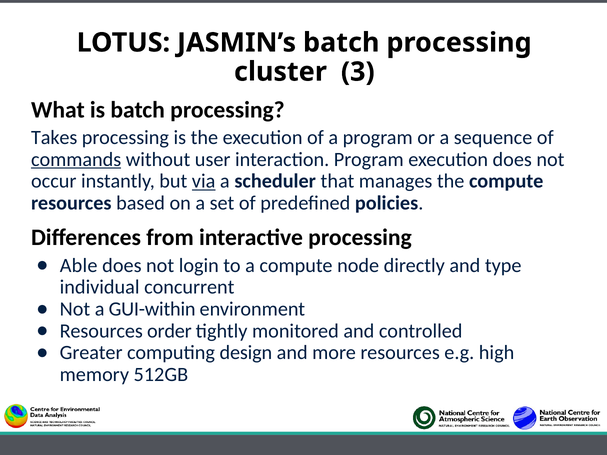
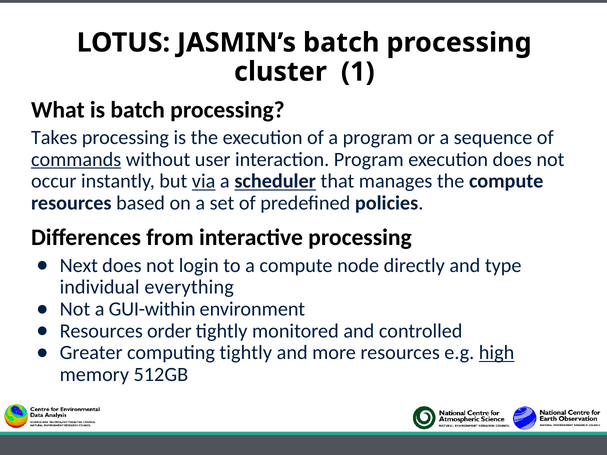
3: 3 -> 1
scheduler underline: none -> present
Able: Able -> Next
concurrent: concurrent -> everything
computing design: design -> tightly
high underline: none -> present
